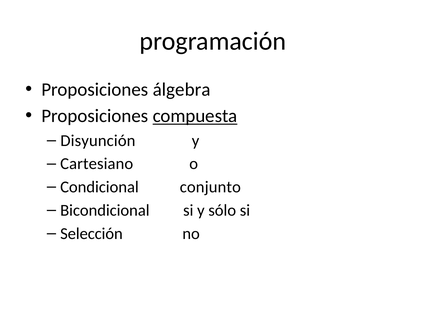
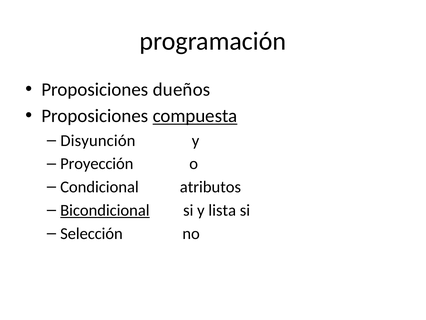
álgebra: álgebra -> dueños
Cartesiano: Cartesiano -> Proyección
conjunto: conjunto -> atributos
Bicondicional underline: none -> present
sólo: sólo -> lista
